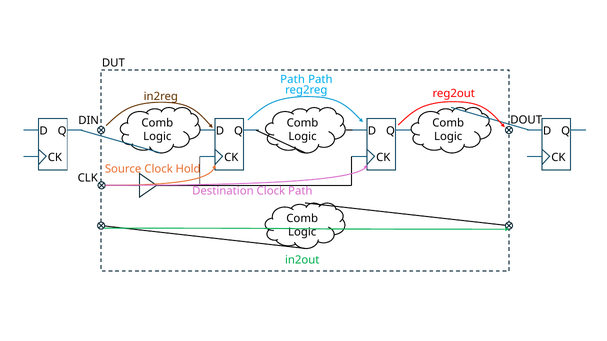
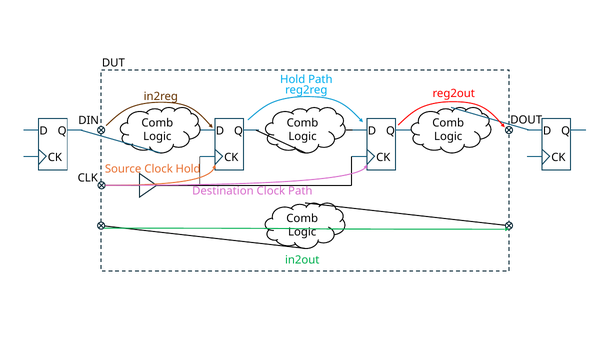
Path at (293, 79): Path -> Hold
